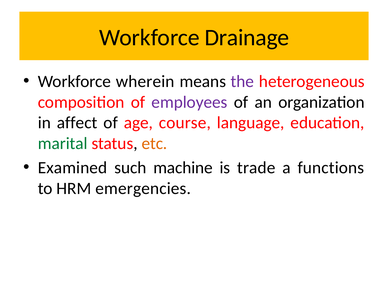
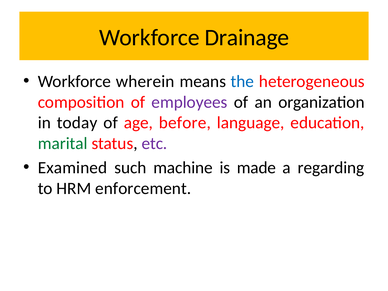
the colour: purple -> blue
affect: affect -> today
course: course -> before
etc colour: orange -> purple
trade: trade -> made
functions: functions -> regarding
emergencies: emergencies -> enforcement
